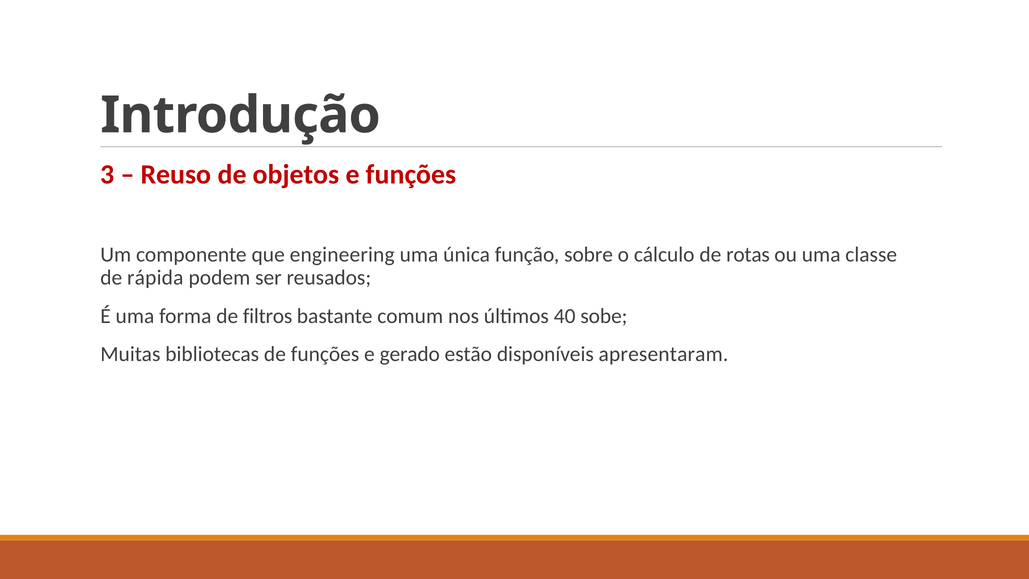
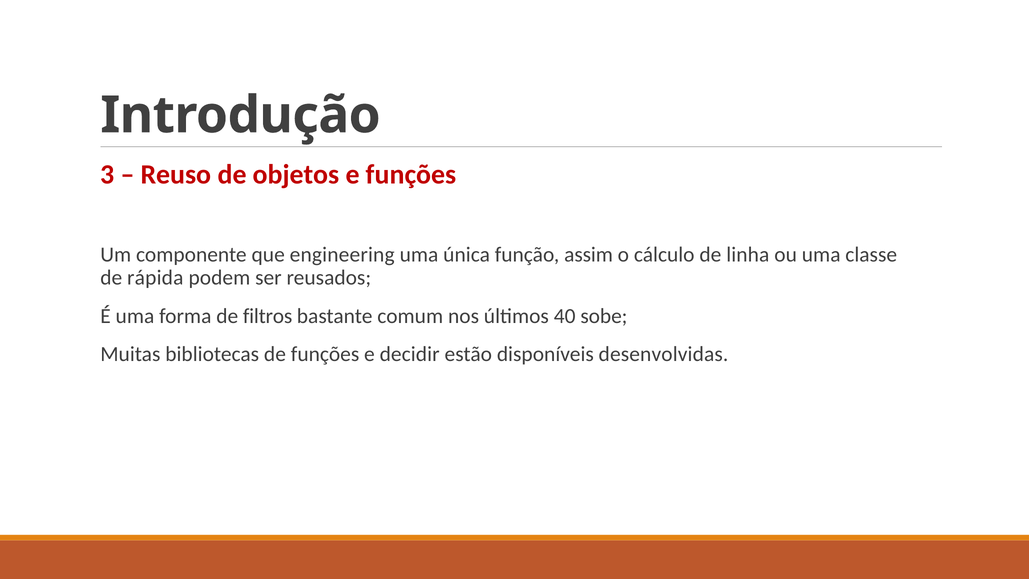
sobre: sobre -> assim
rotas: rotas -> linha
gerado: gerado -> decidir
apresentaram: apresentaram -> desenvolvidas
